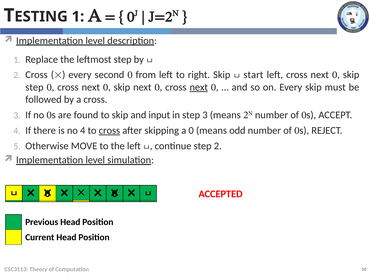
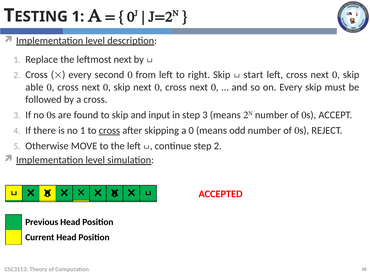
leftmost step: step -> next
step at (34, 87): step -> able
next at (199, 87) underline: present -> none
no 4: 4 -> 1
